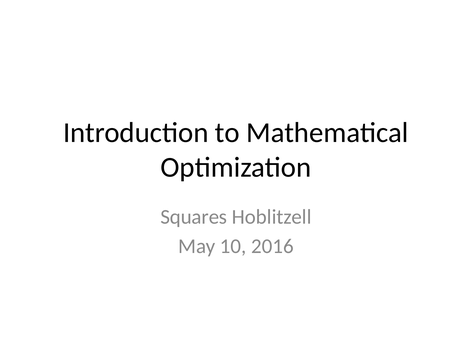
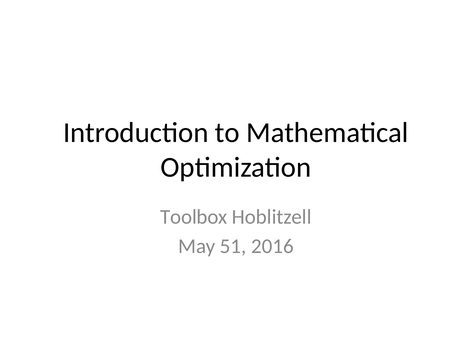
Squares: Squares -> Toolbox
10: 10 -> 51
